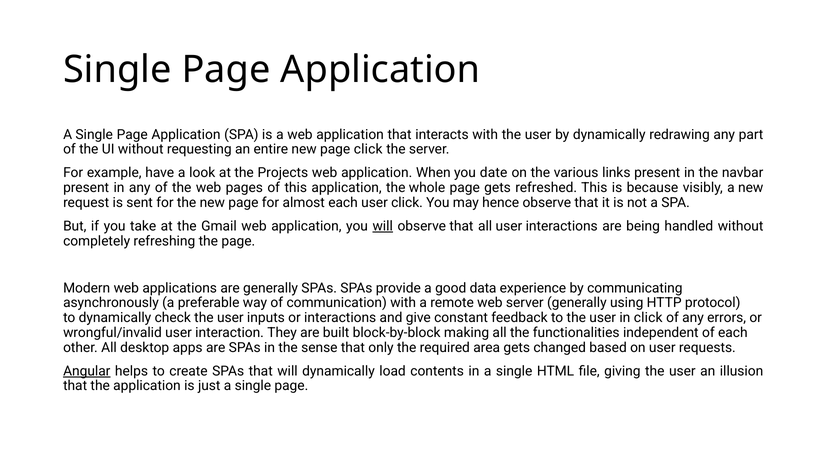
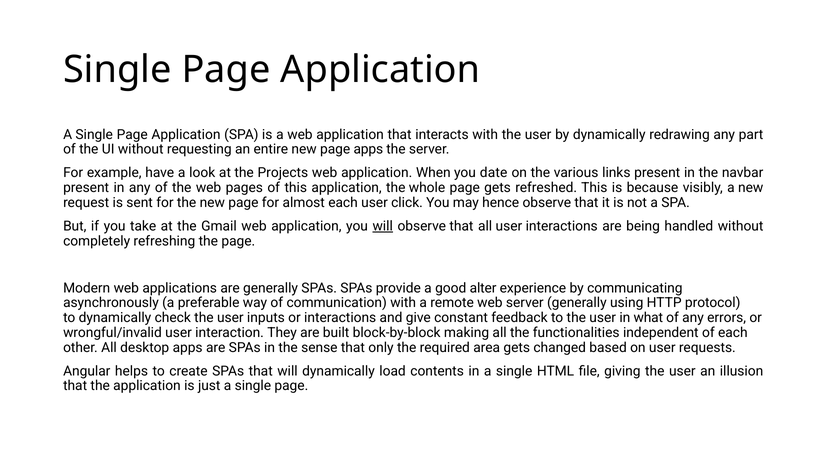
page click: click -> apps
data: data -> alter
in click: click -> what
Angular underline: present -> none
